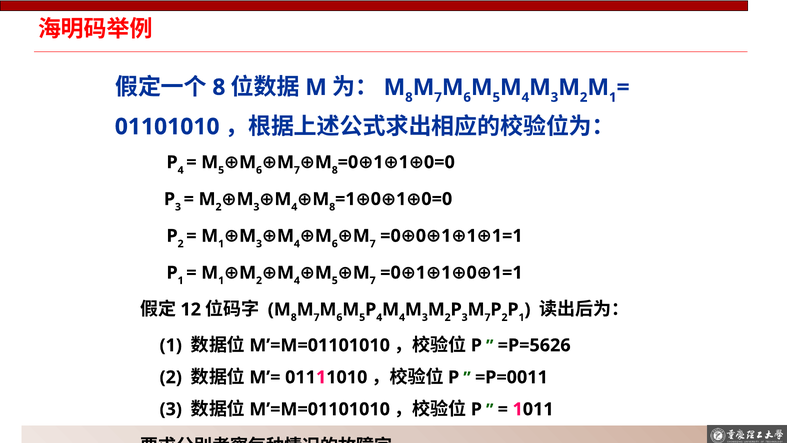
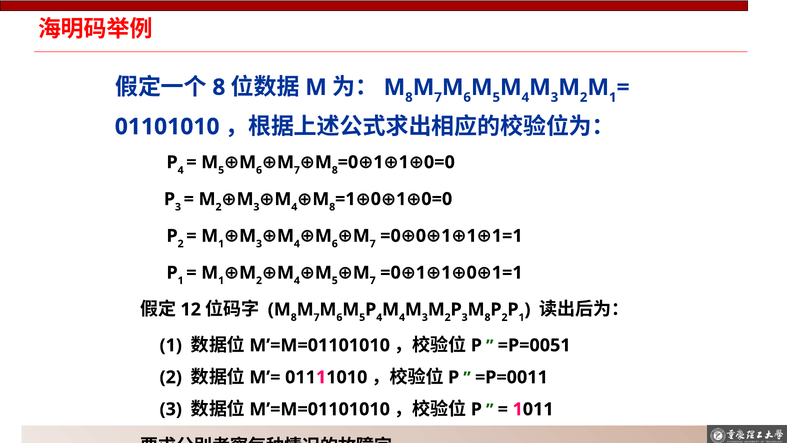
7 at (488, 317): 7 -> 8
=P=5626: =P=5626 -> =P=0051
